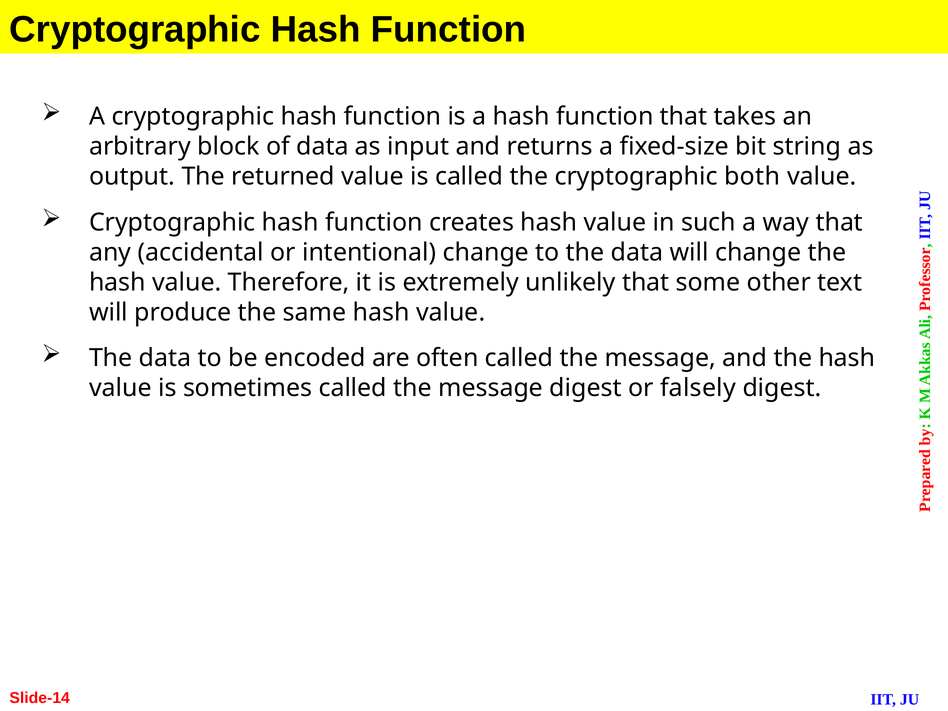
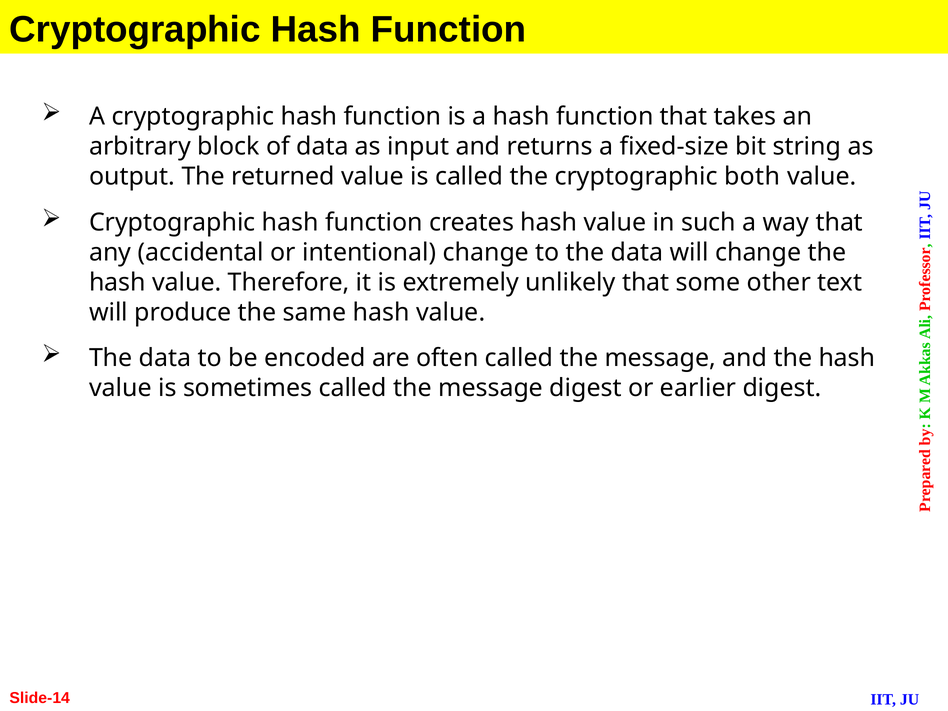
falsely: falsely -> earlier
